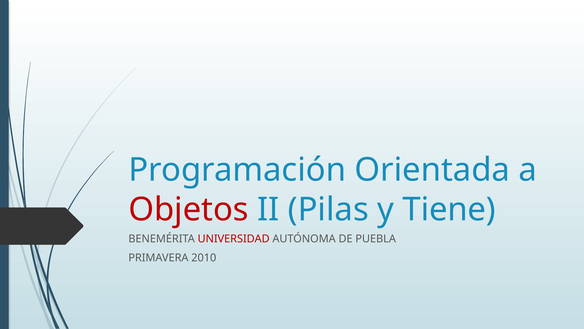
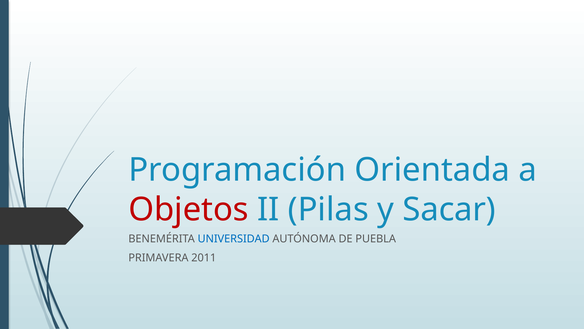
Tiene: Tiene -> Sacar
UNIVERSIDAD colour: red -> blue
2010: 2010 -> 2011
